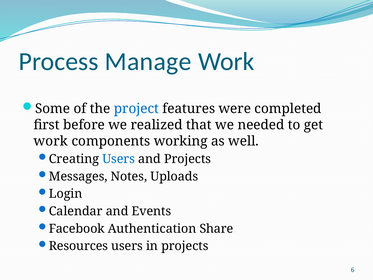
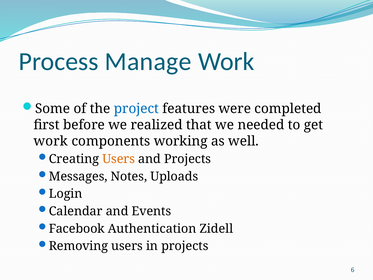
Users at (119, 159) colour: blue -> orange
Share: Share -> Zidell
Resources: Resources -> Removing
